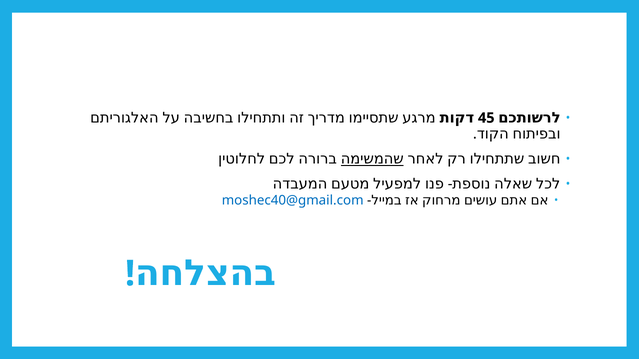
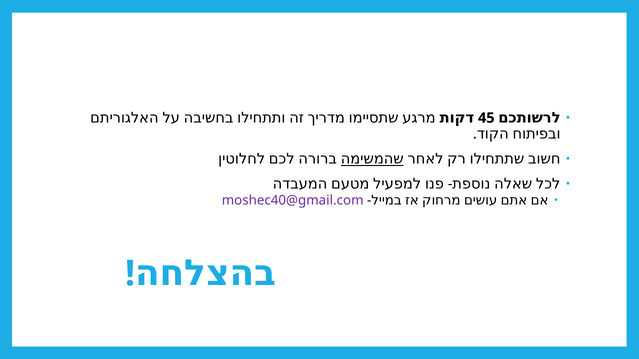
moshec40@gmail.com colour: blue -> purple
